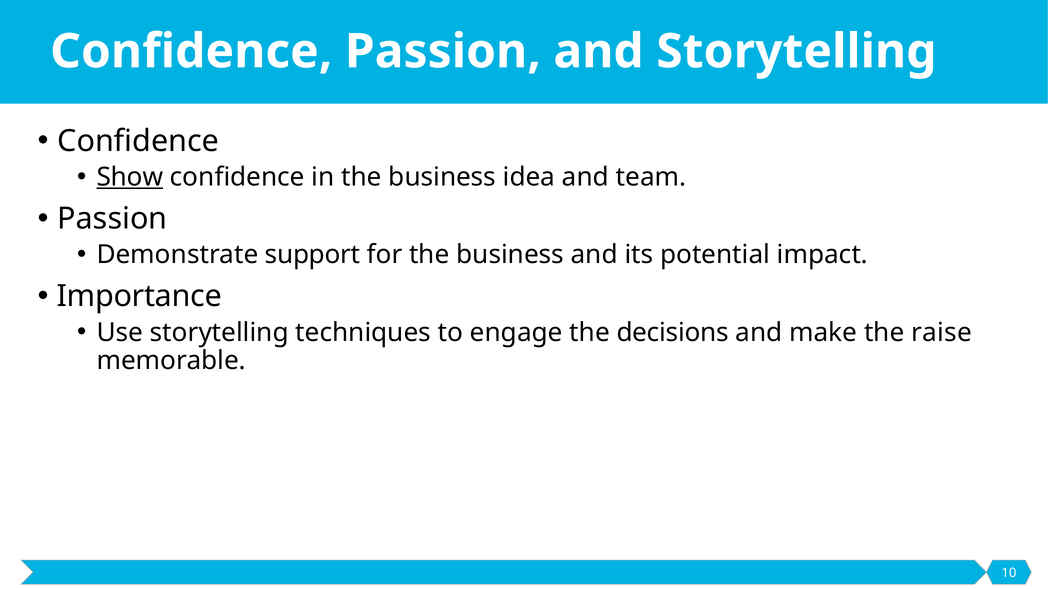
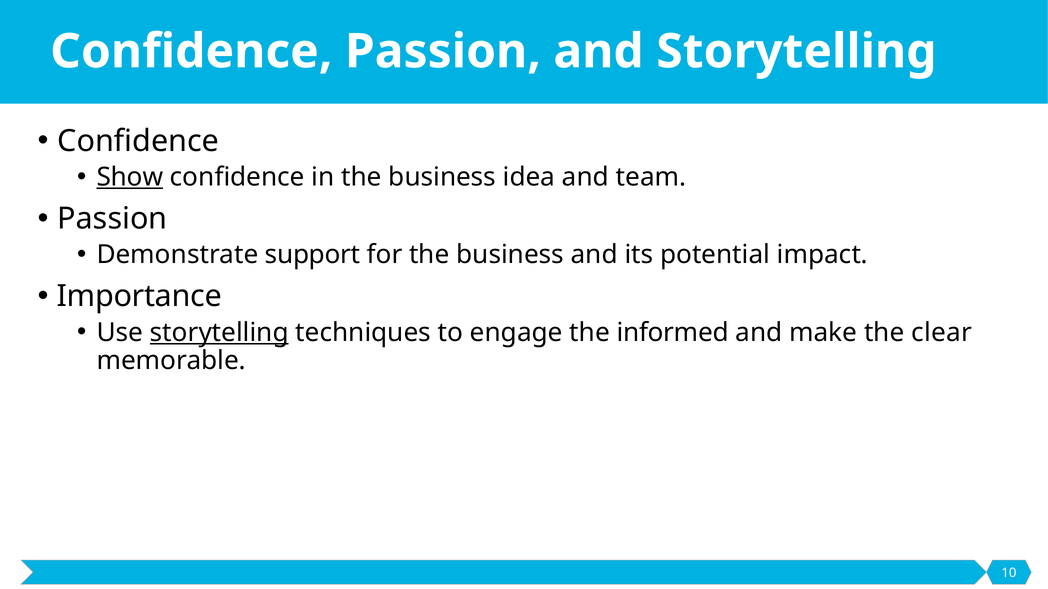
storytelling at (219, 333) underline: none -> present
decisions: decisions -> informed
raise: raise -> clear
